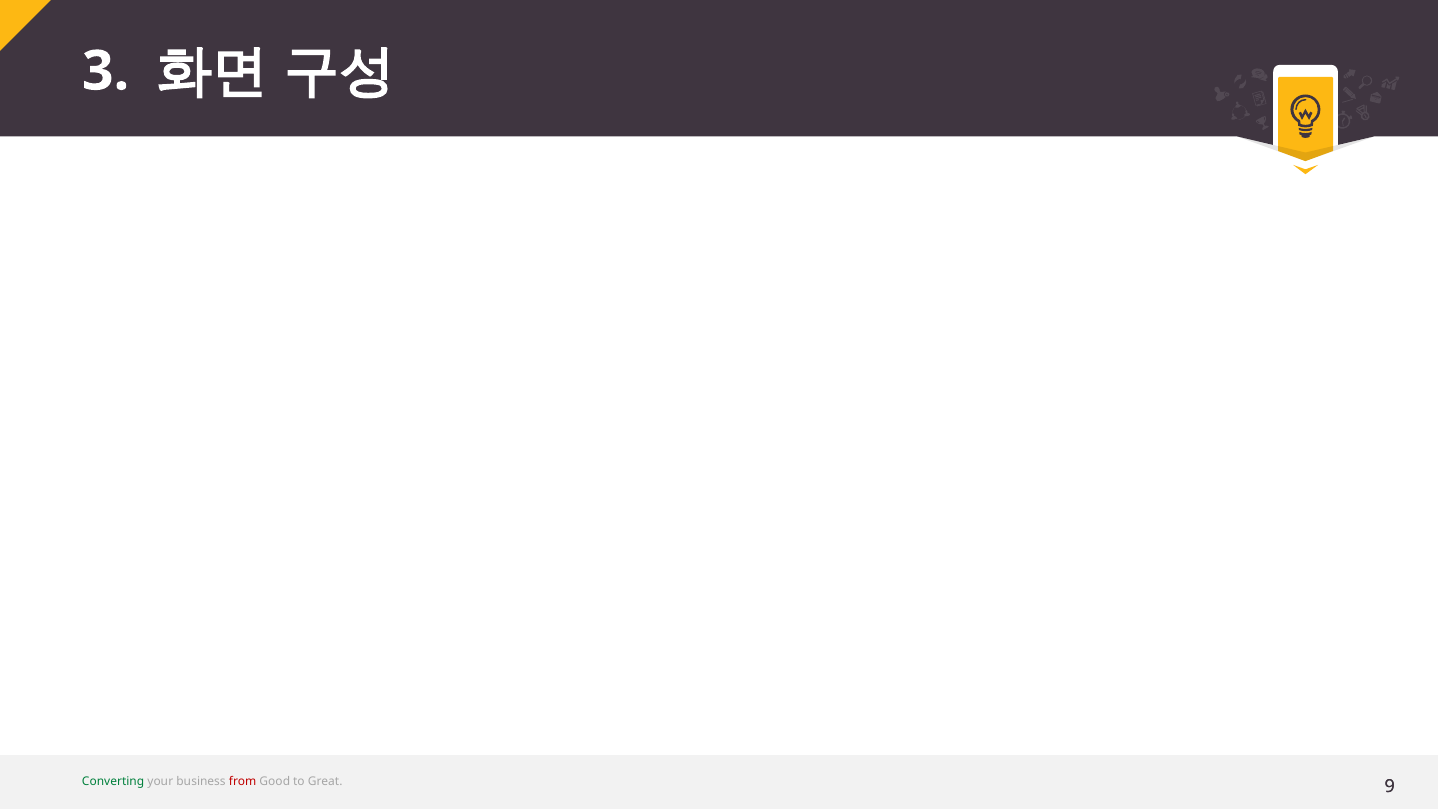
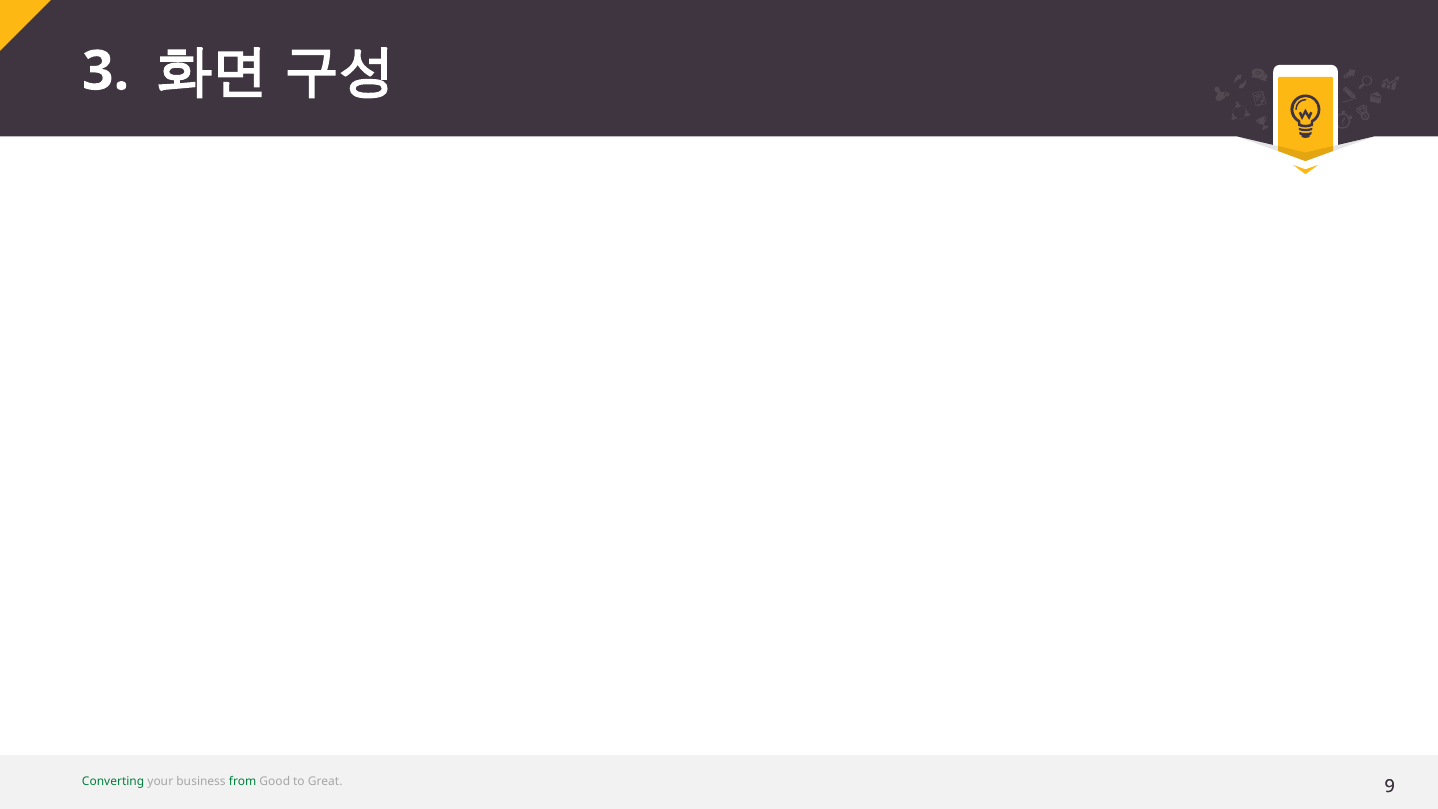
from colour: red -> green
